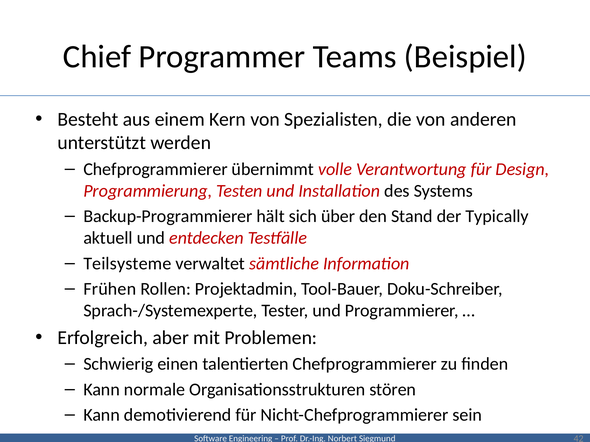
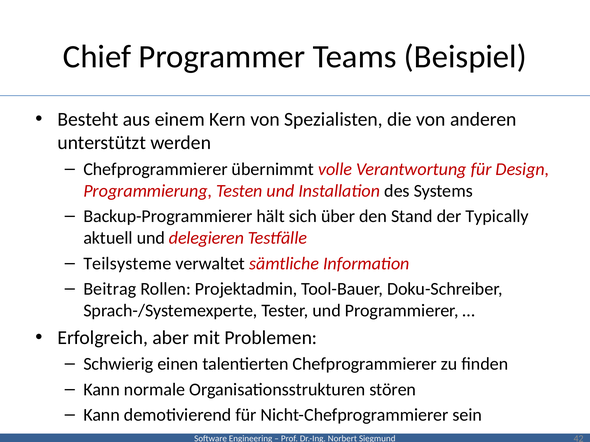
entdecken: entdecken -> delegieren
Frühen: Frühen -> Beitrag
